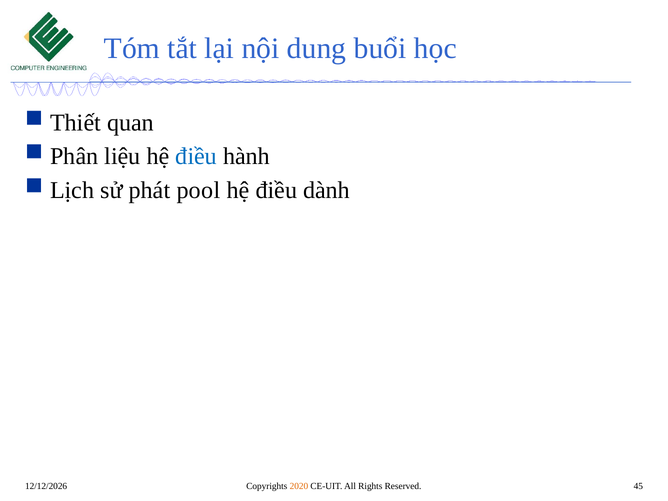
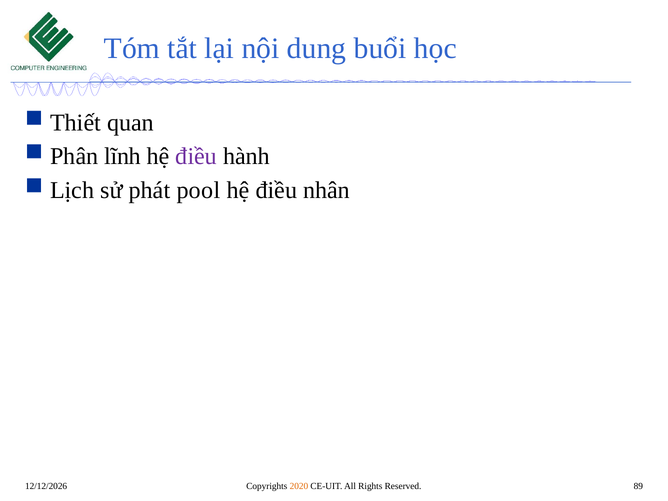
liệu: liệu -> lĩnh
điều at (196, 156) colour: blue -> purple
dành: dành -> nhân
45: 45 -> 89
